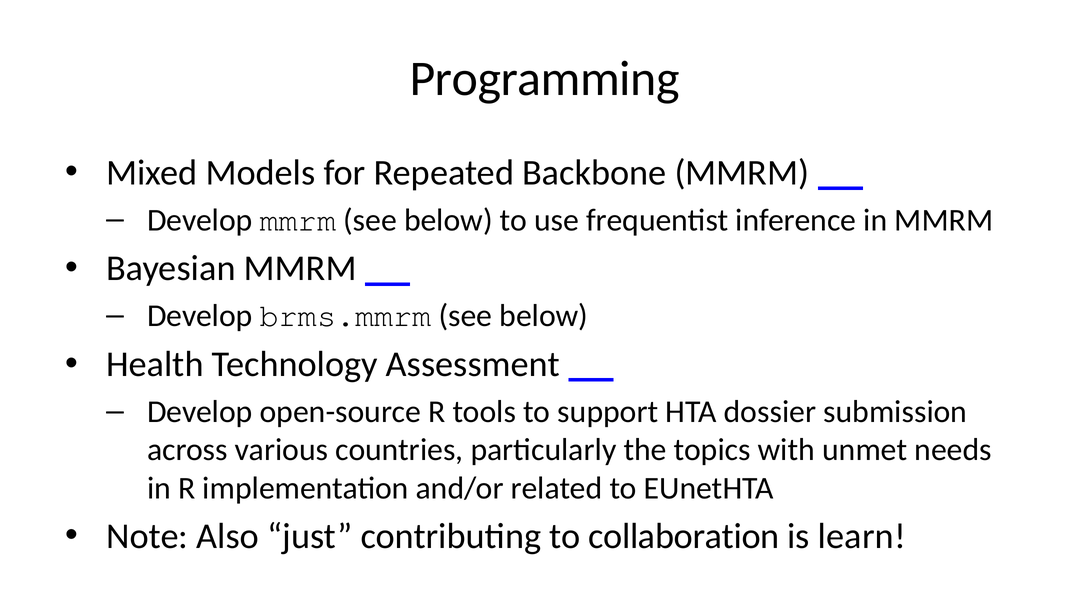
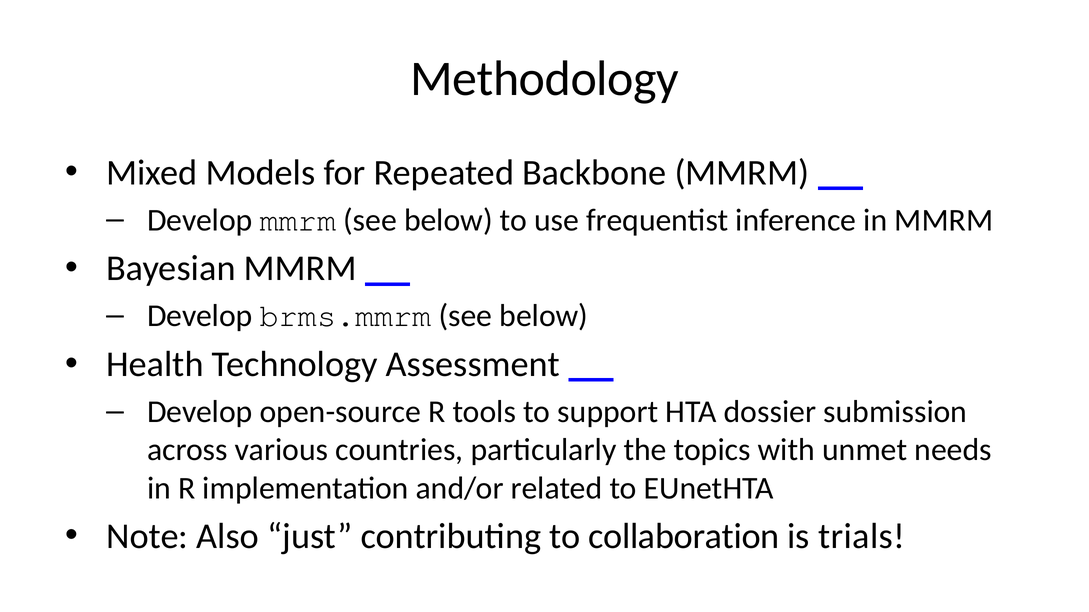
Programming: Programming -> Methodology
learn: learn -> trials
